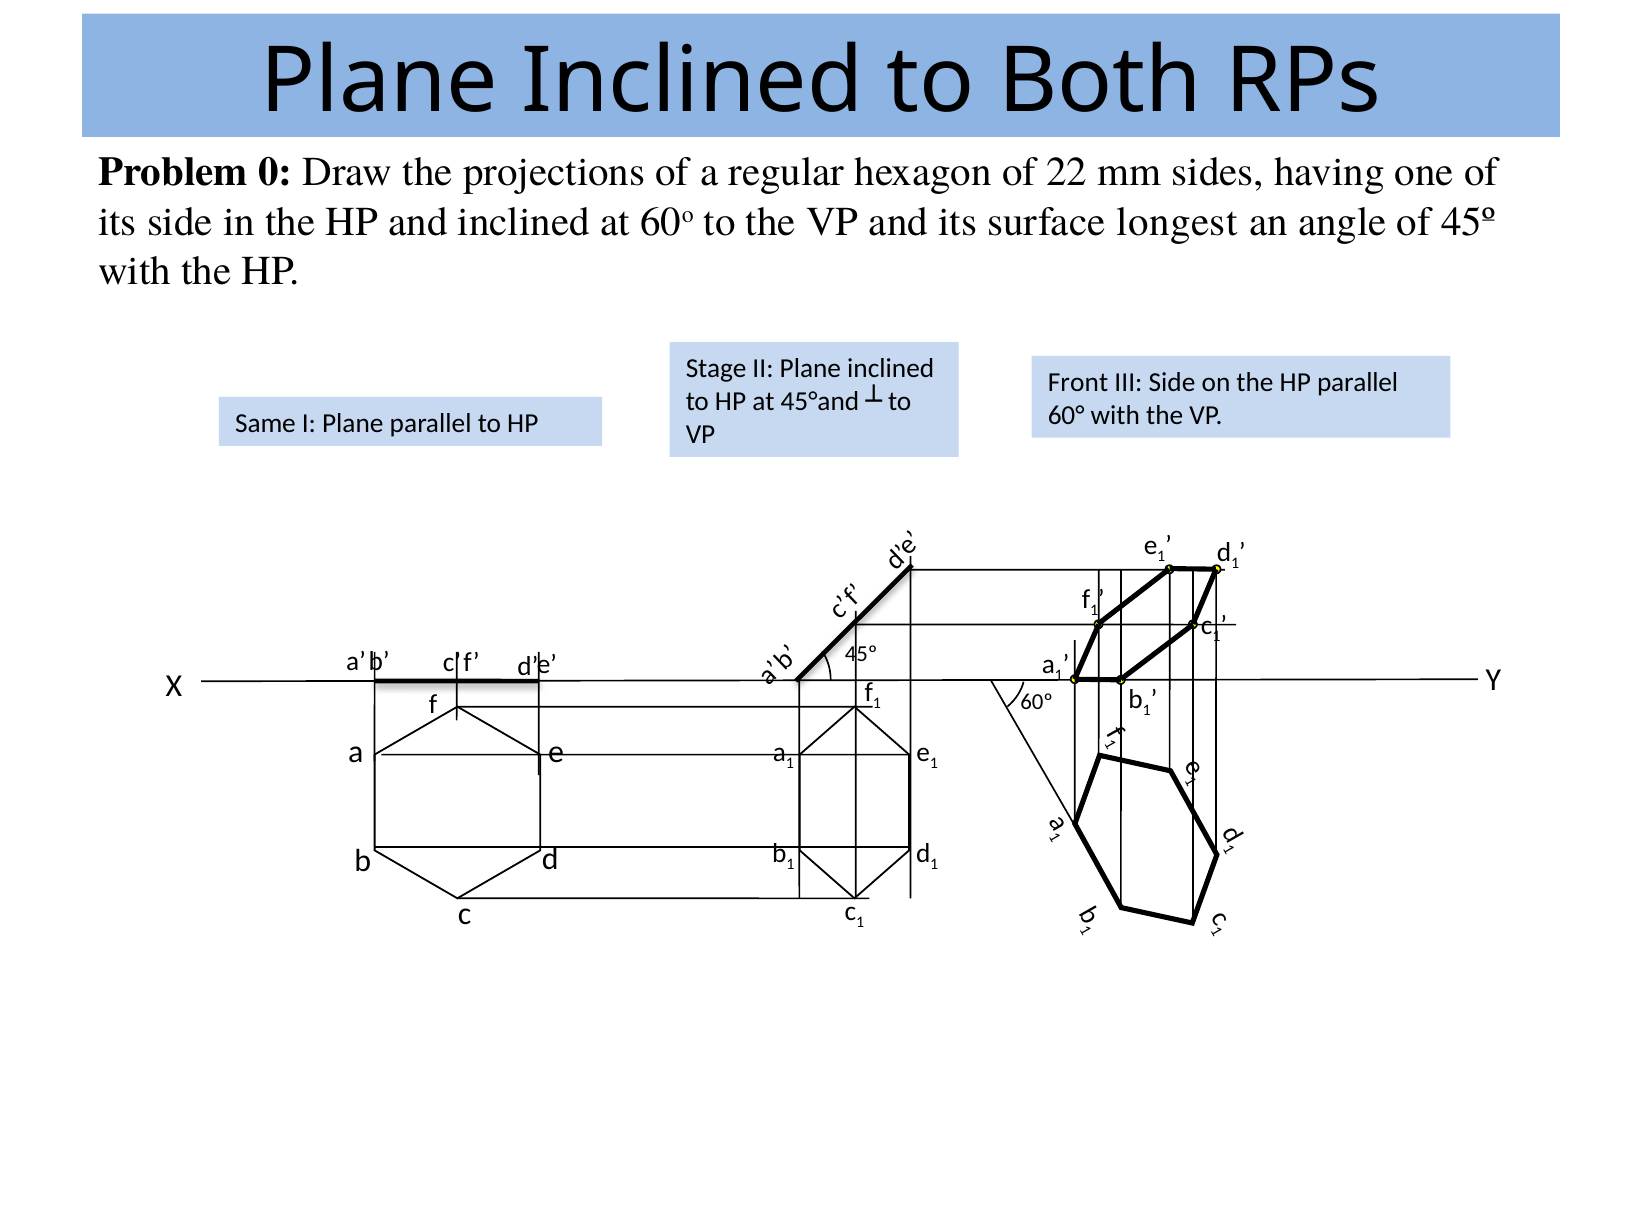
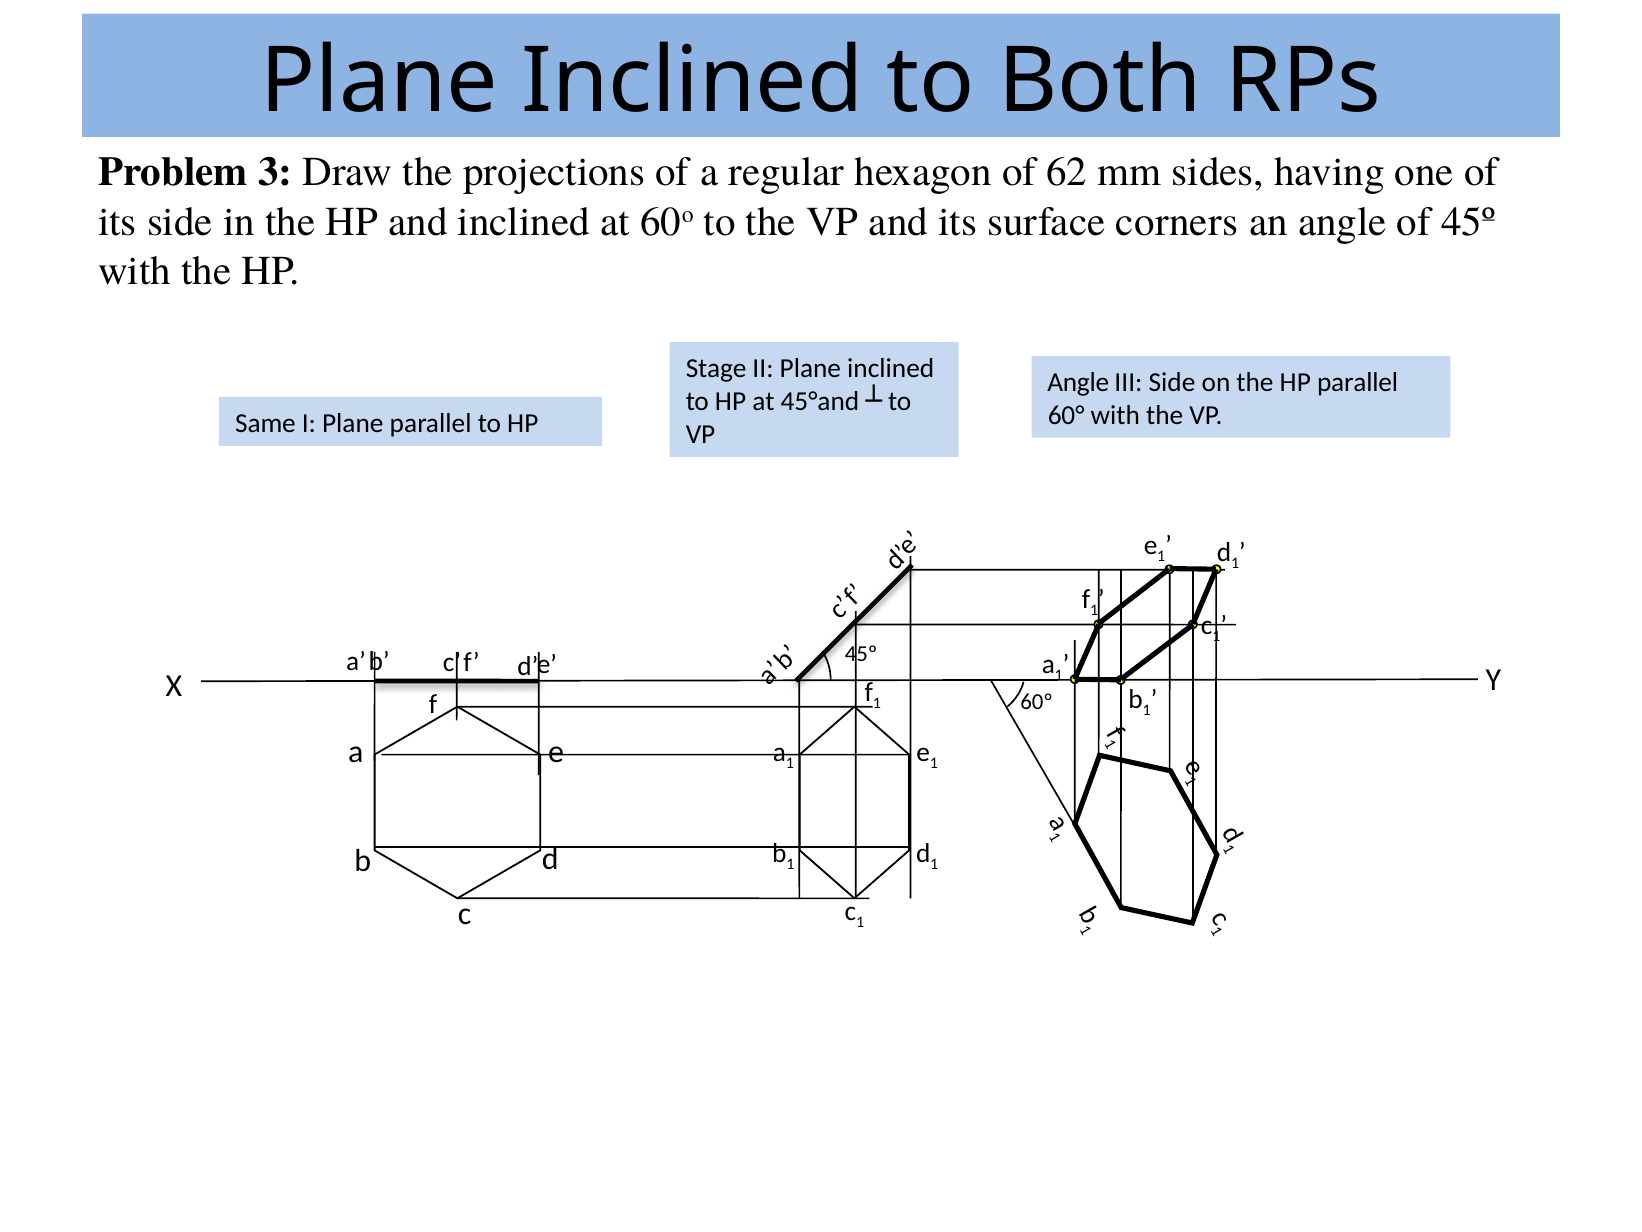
0: 0 -> 3
22: 22 -> 62
longest: longest -> corners
Front at (1078, 382): Front -> Angle
